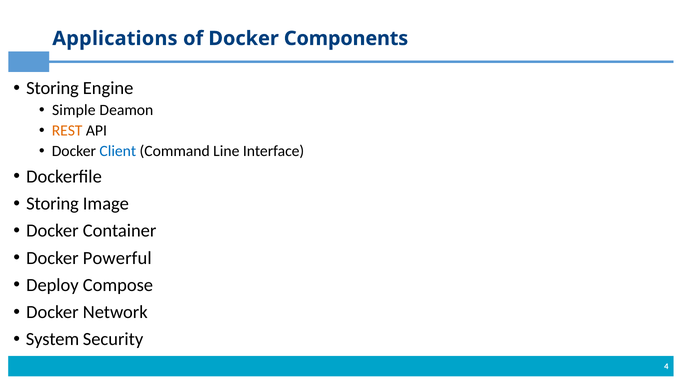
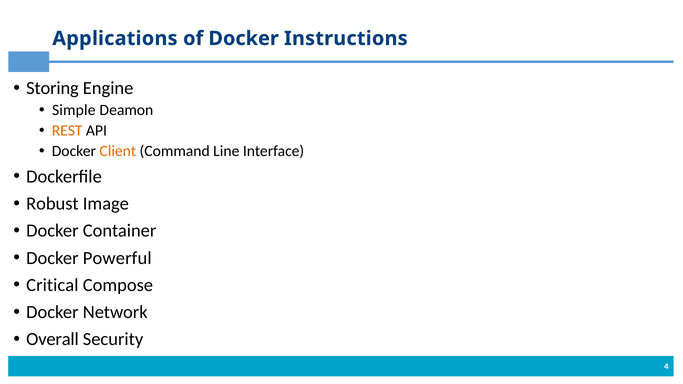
Components: Components -> Instructions
Client colour: blue -> orange
Storing at (52, 204): Storing -> Robust
Deploy: Deploy -> Critical
System: System -> Overall
